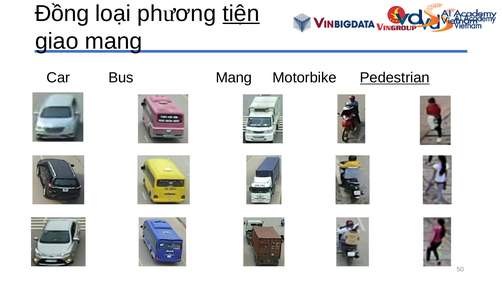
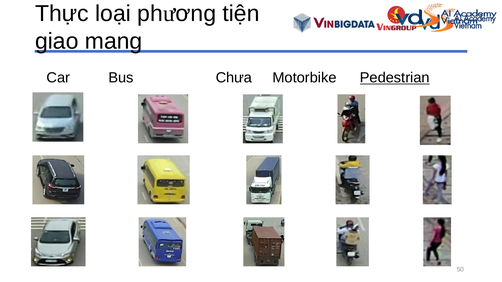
Đồng: Đồng -> Thực
tiện underline: present -> none
Bus Mang: Mang -> Chưa
